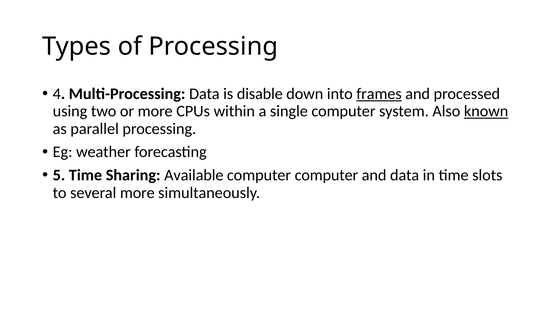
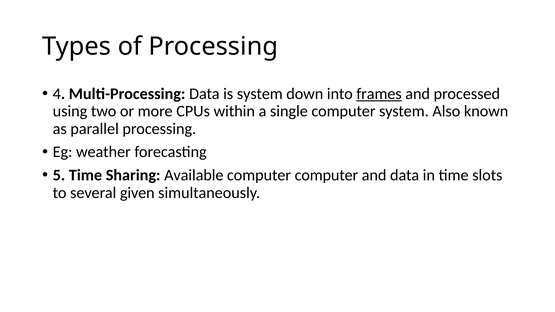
is disable: disable -> system
known underline: present -> none
several more: more -> given
